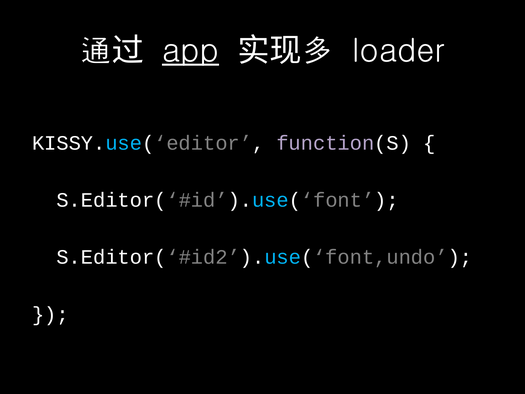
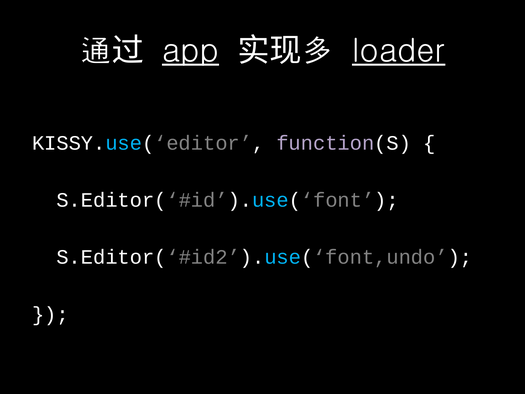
loader underline: none -> present
